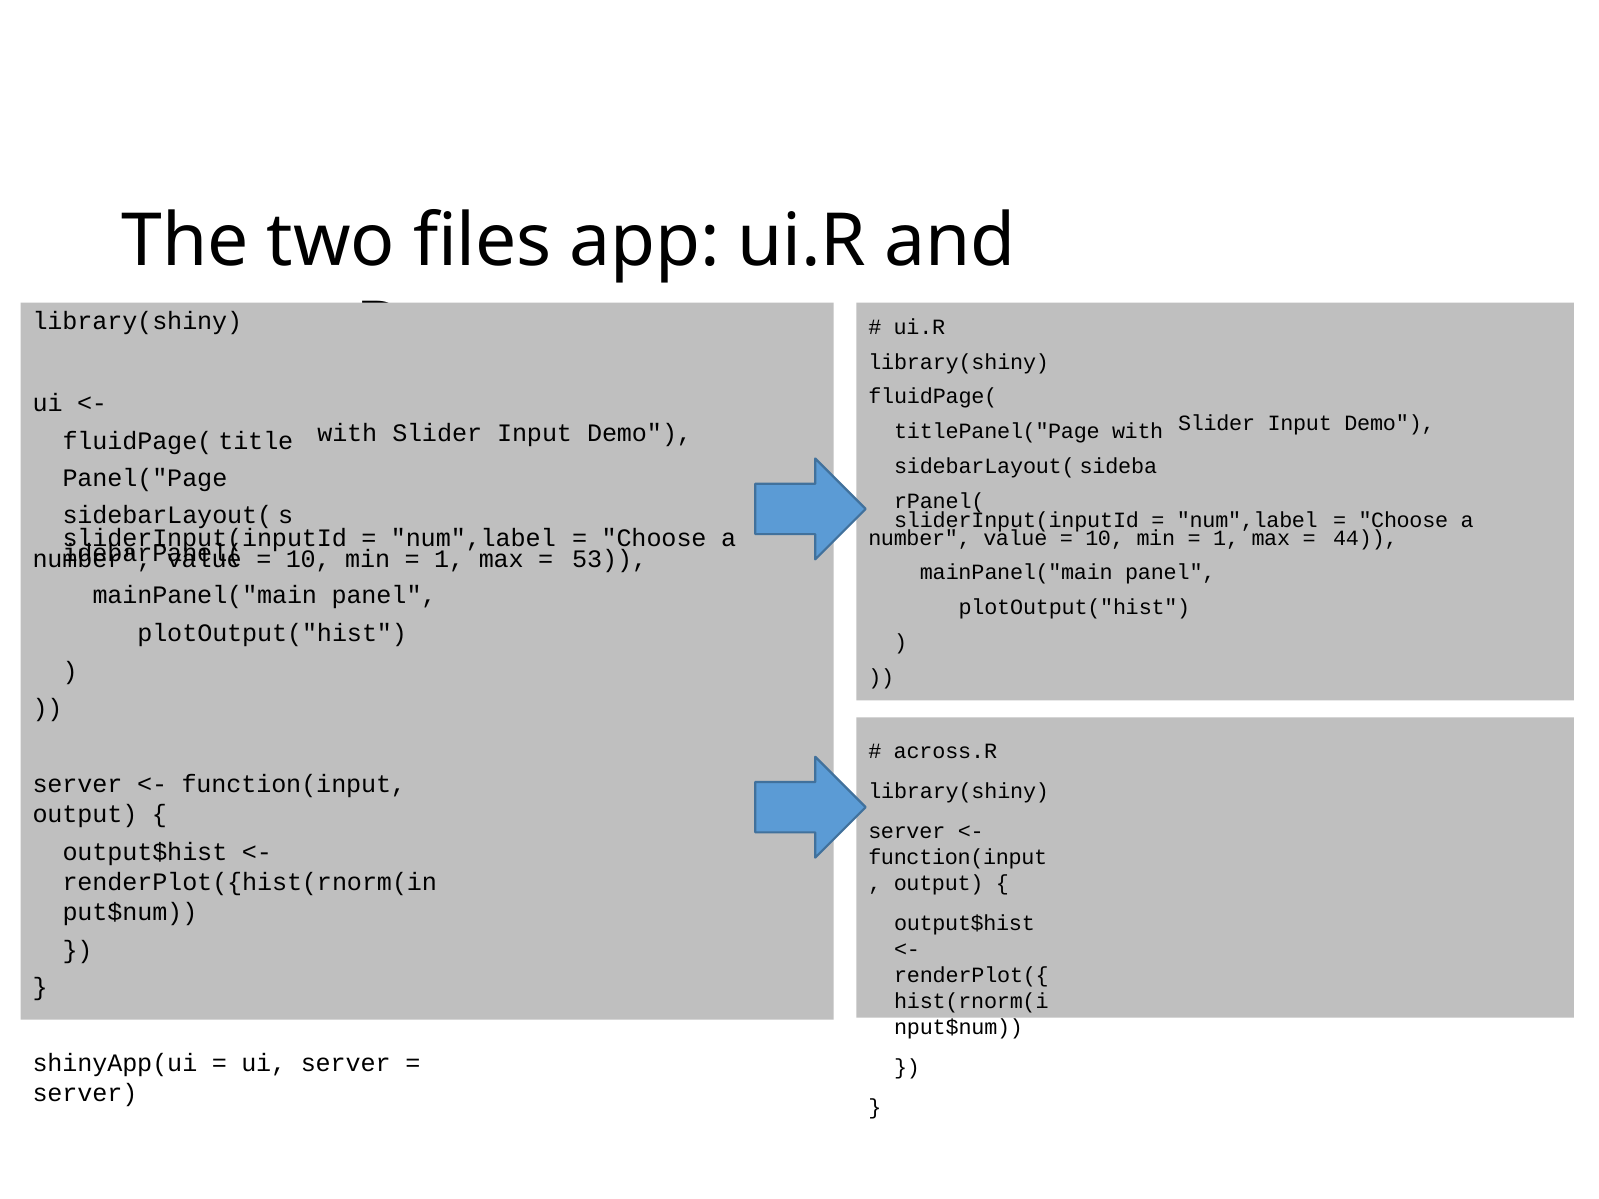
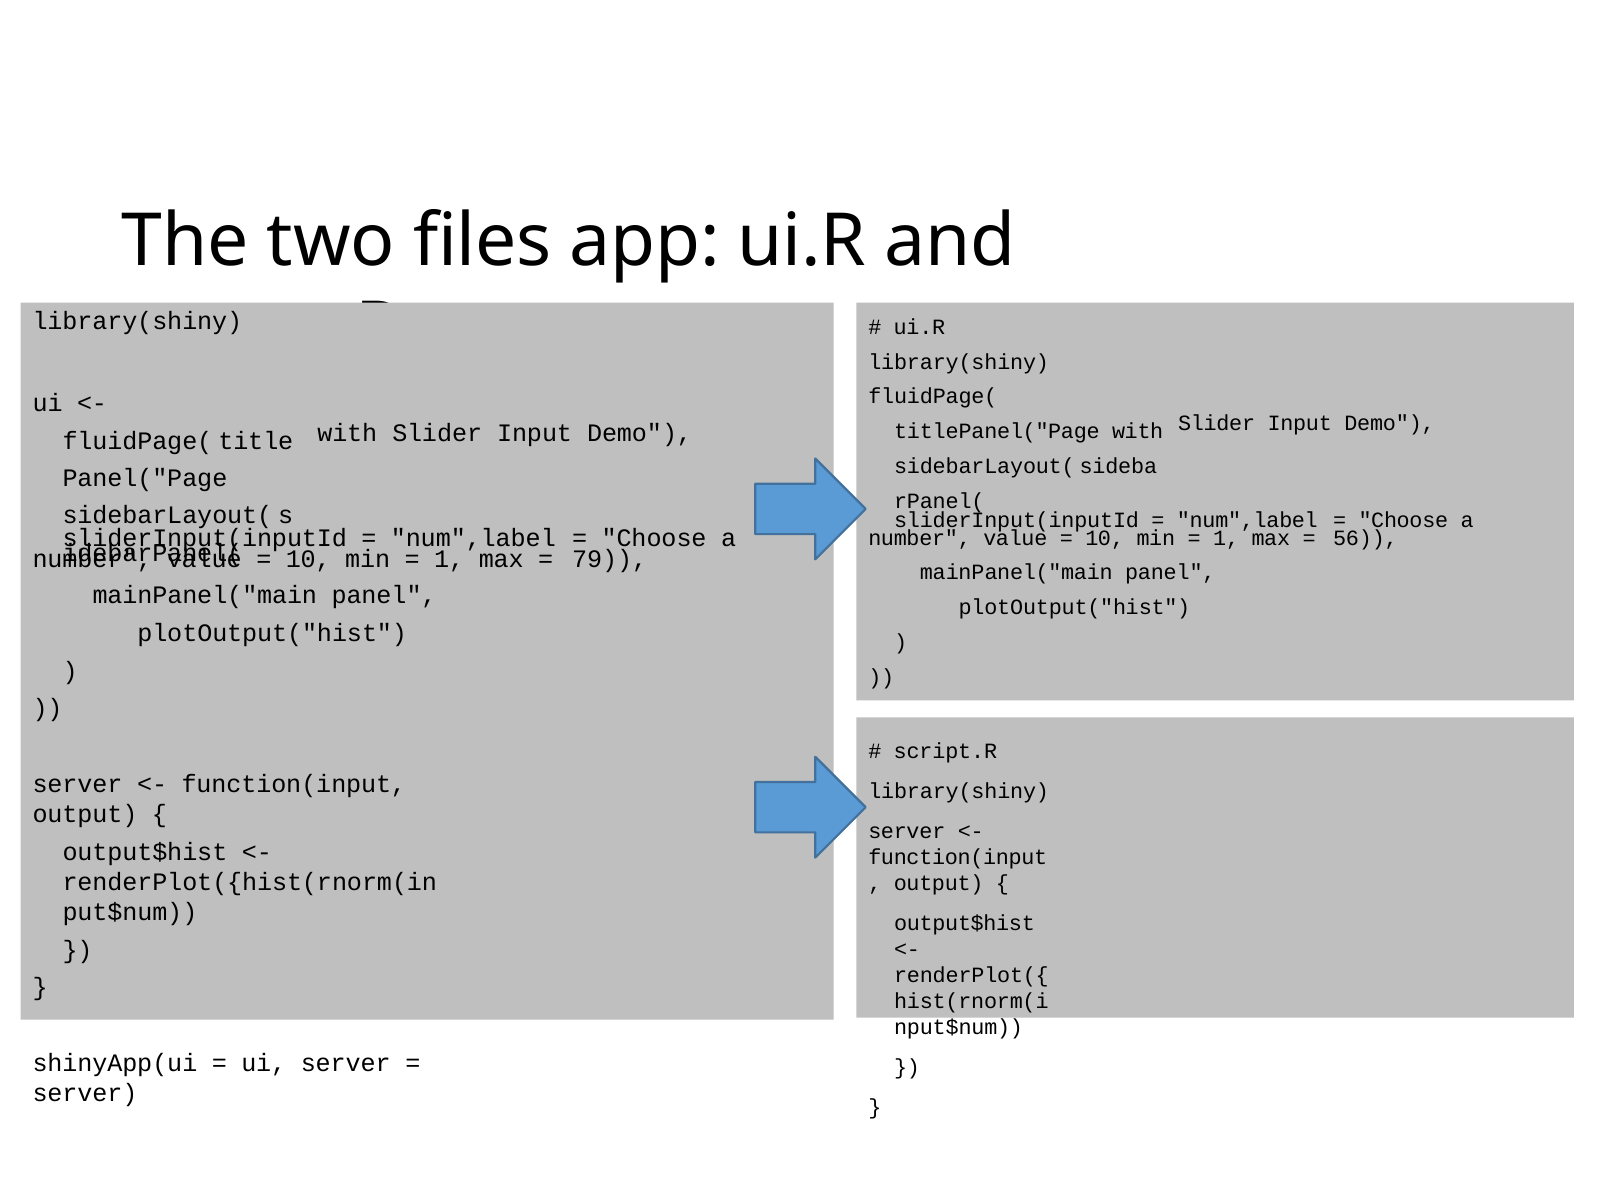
44: 44 -> 56
53: 53 -> 79
across.R: across.R -> script.R
